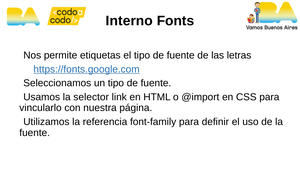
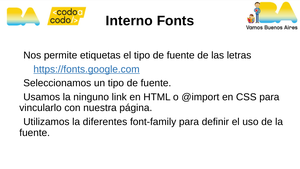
selector: selector -> ninguno
referencia: referencia -> diferentes
